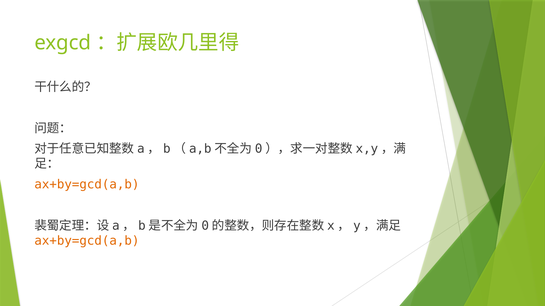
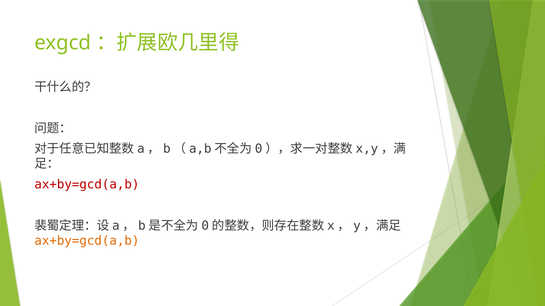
ax+by=gcd(a,b at (87, 185) colour: orange -> red
